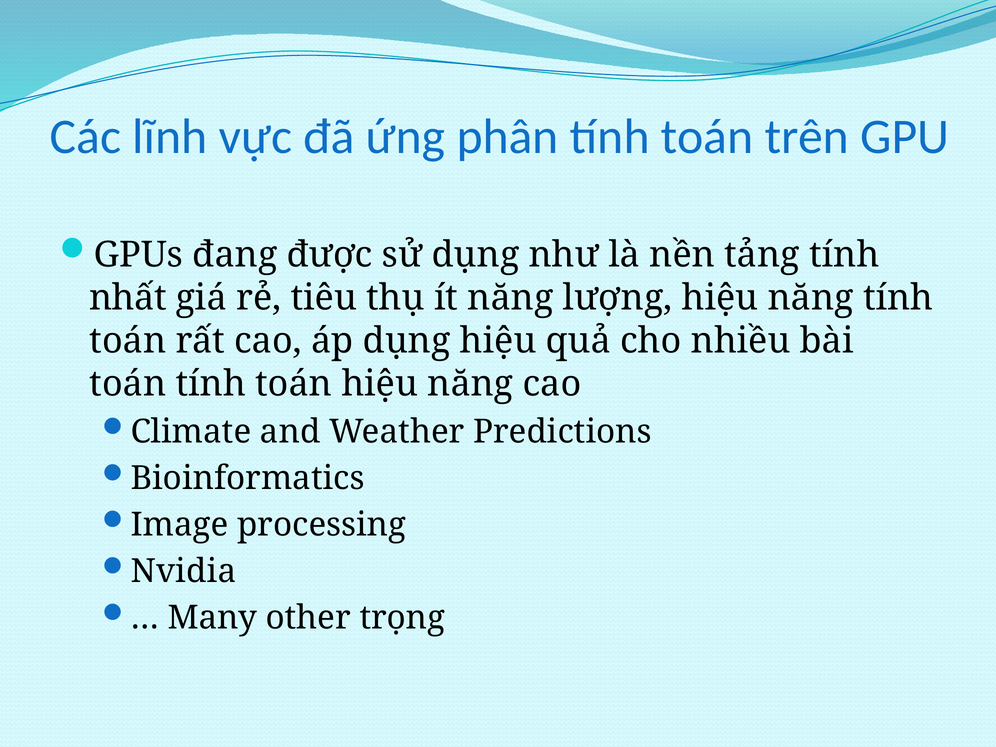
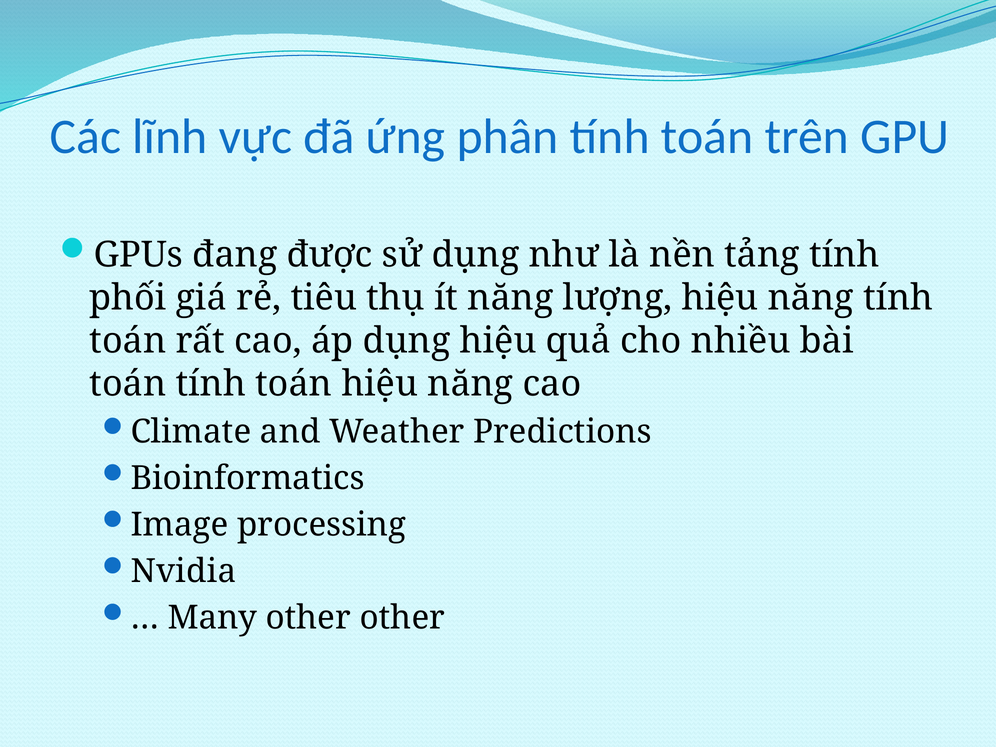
nhất: nhất -> phối
other trọng: trọng -> other
